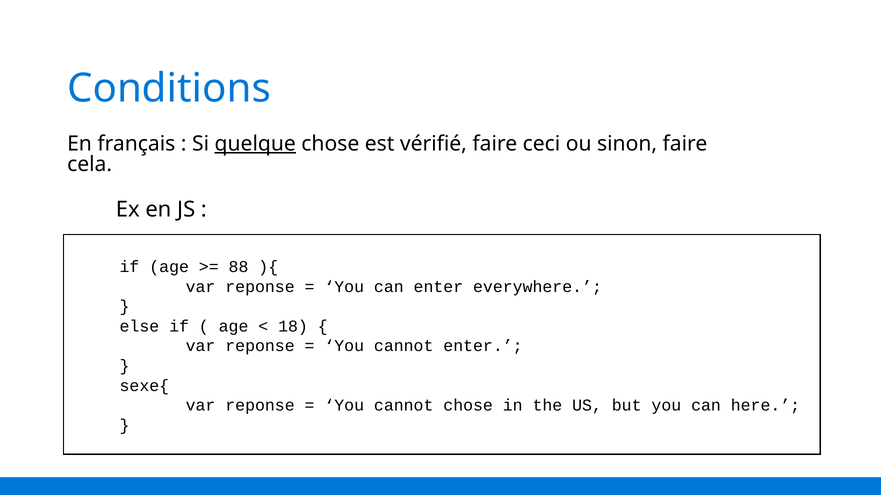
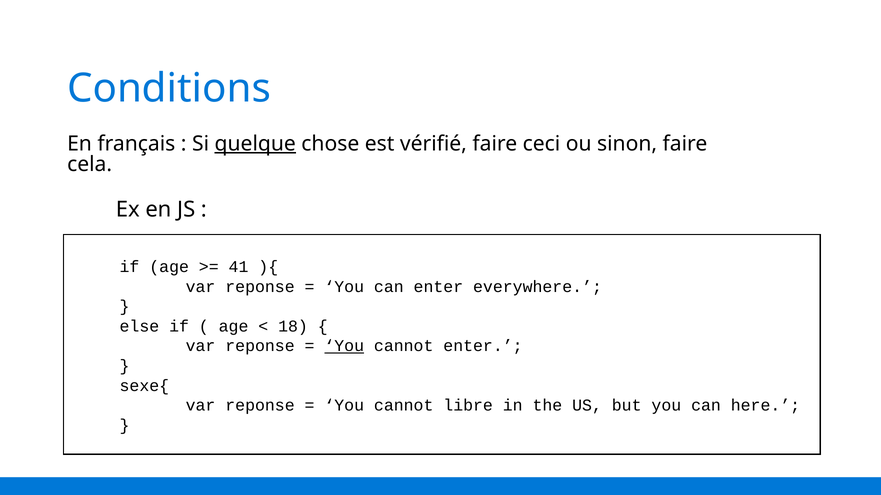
88: 88 -> 41
You at (344, 346) underline: none -> present
cannot chose: chose -> libre
